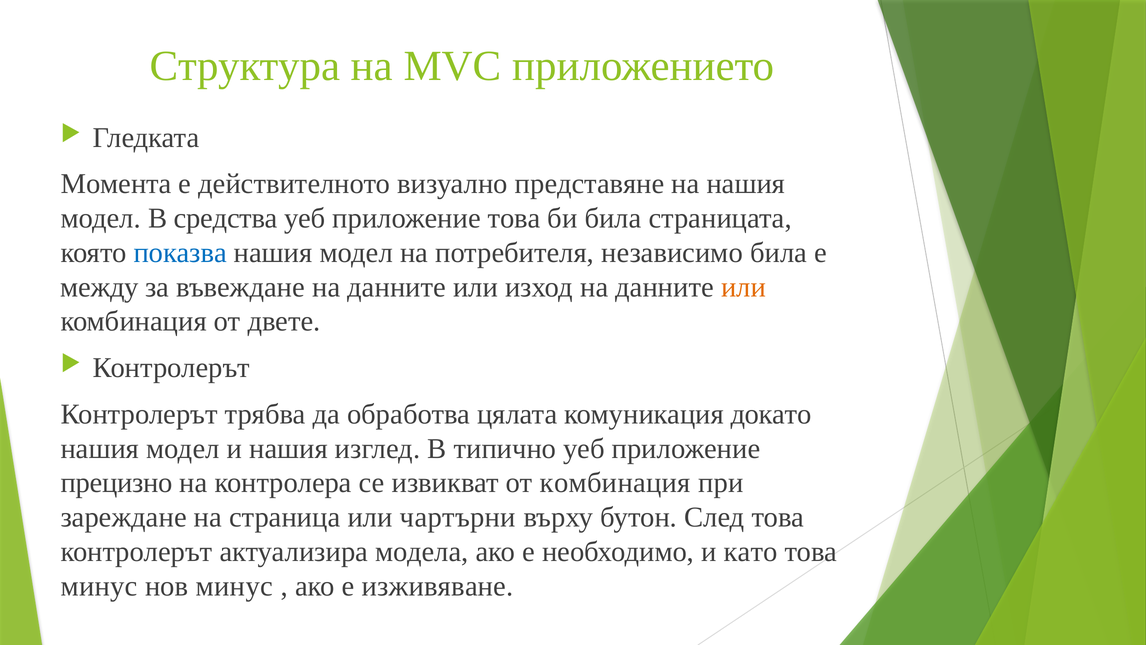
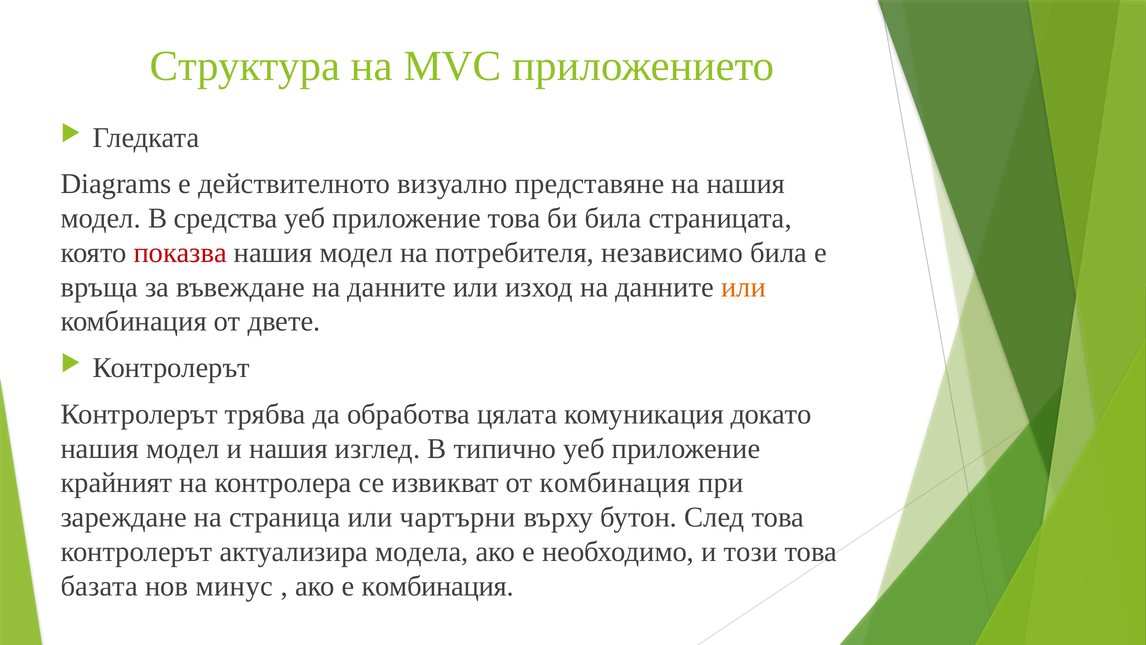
Момента: Момента -> Diagrams
показва colour: blue -> red
между: между -> връща
прецизно: прецизно -> крайният
като: като -> този
минус at (99, 586): минус -> базата
е изживяване: изживяване -> комбинация
